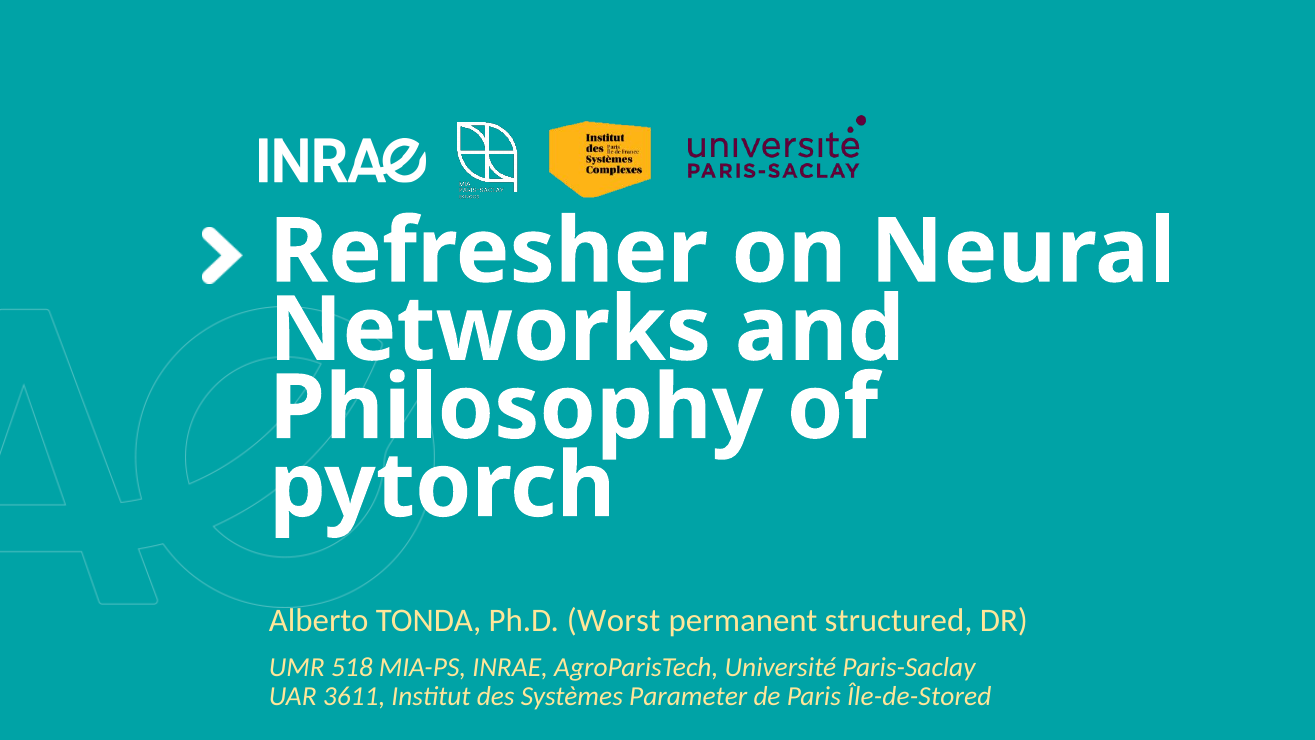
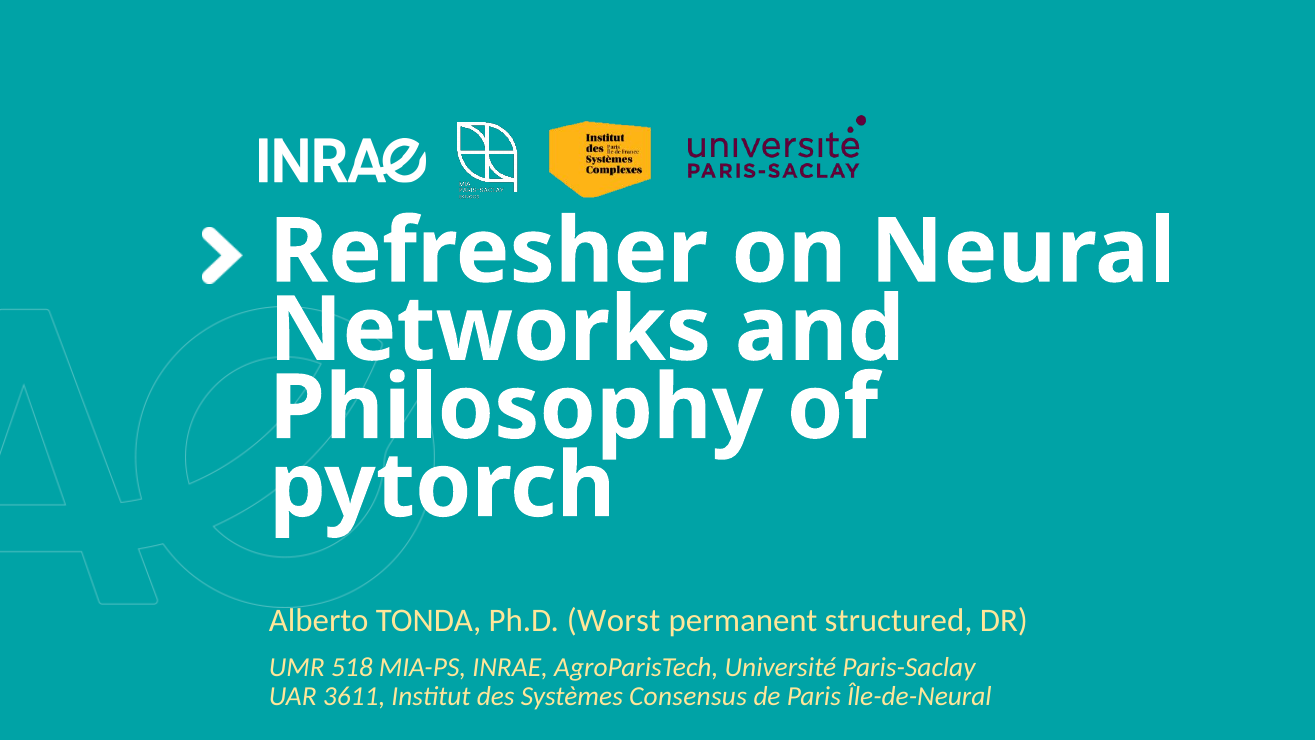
Parameter: Parameter -> Consensus
Île-de-Stored: Île-de-Stored -> Île-de-Neural
